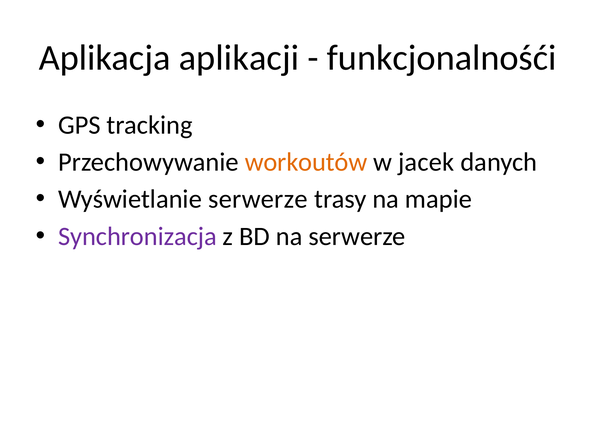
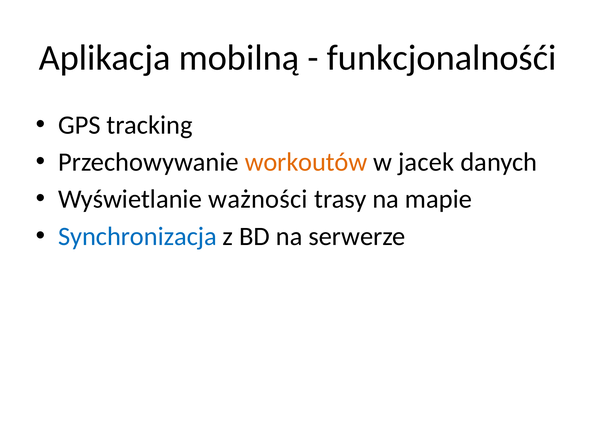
aplikacji: aplikacji -> mobilną
Wyświetlanie serwerze: serwerze -> ważności
Synchronizacja colour: purple -> blue
